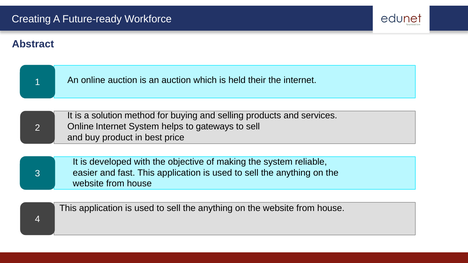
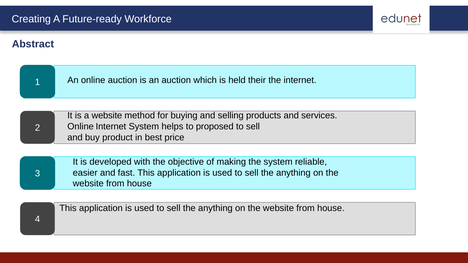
a solution: solution -> website
gateways: gateways -> proposed
